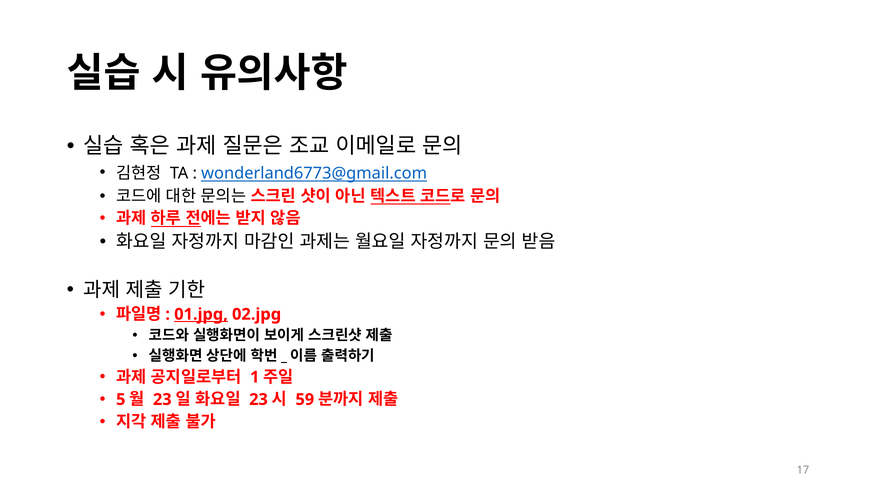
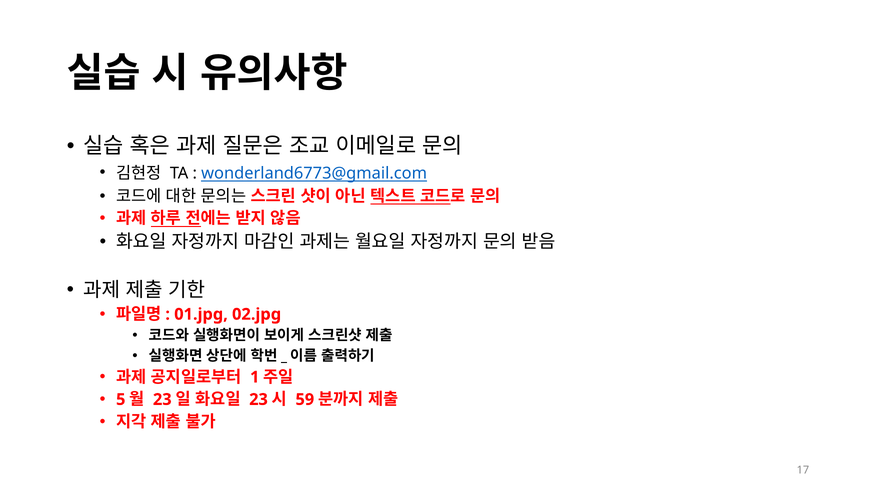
01.jpg underline: present -> none
